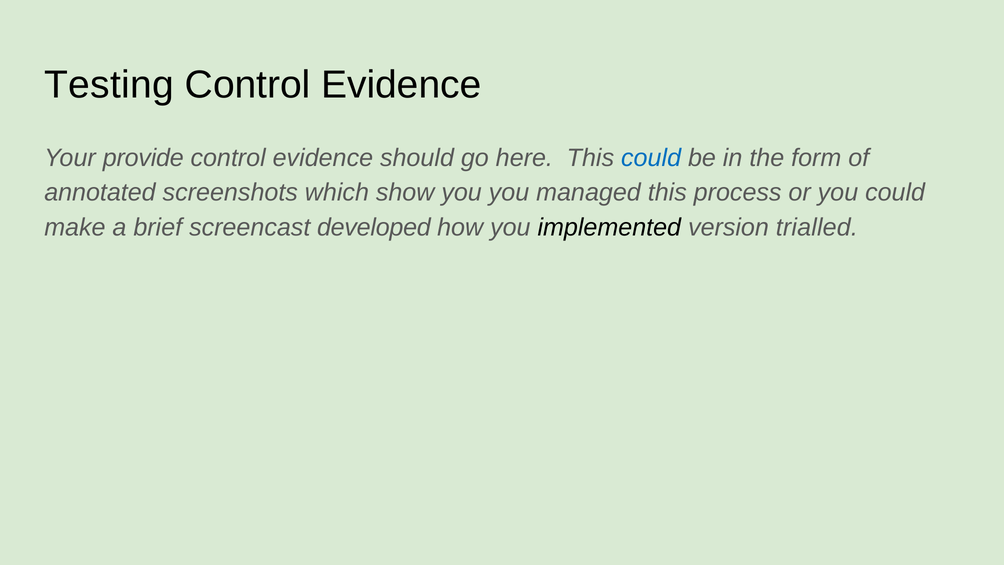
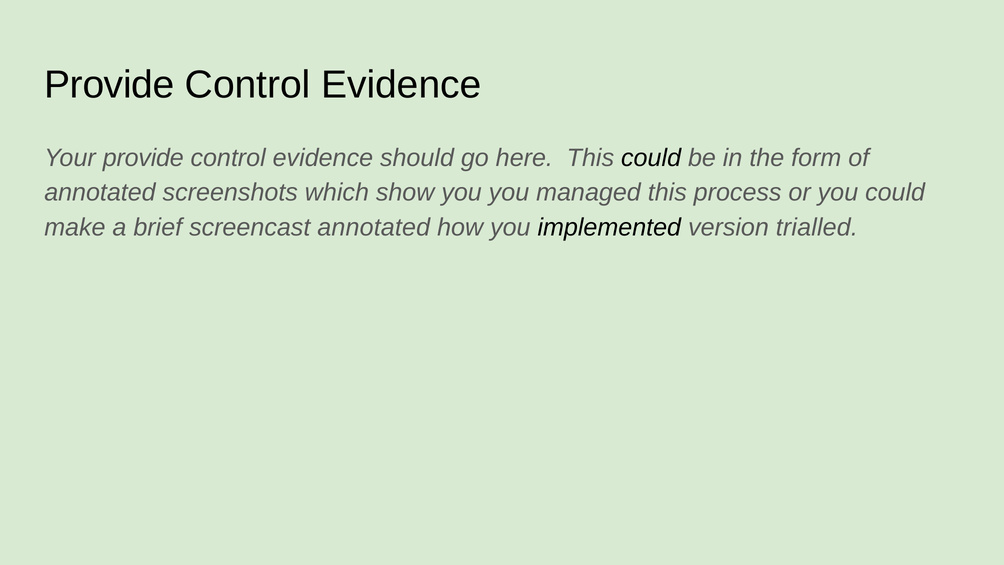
Testing at (109, 85): Testing -> Provide
could at (651, 158) colour: blue -> black
screencast developed: developed -> annotated
